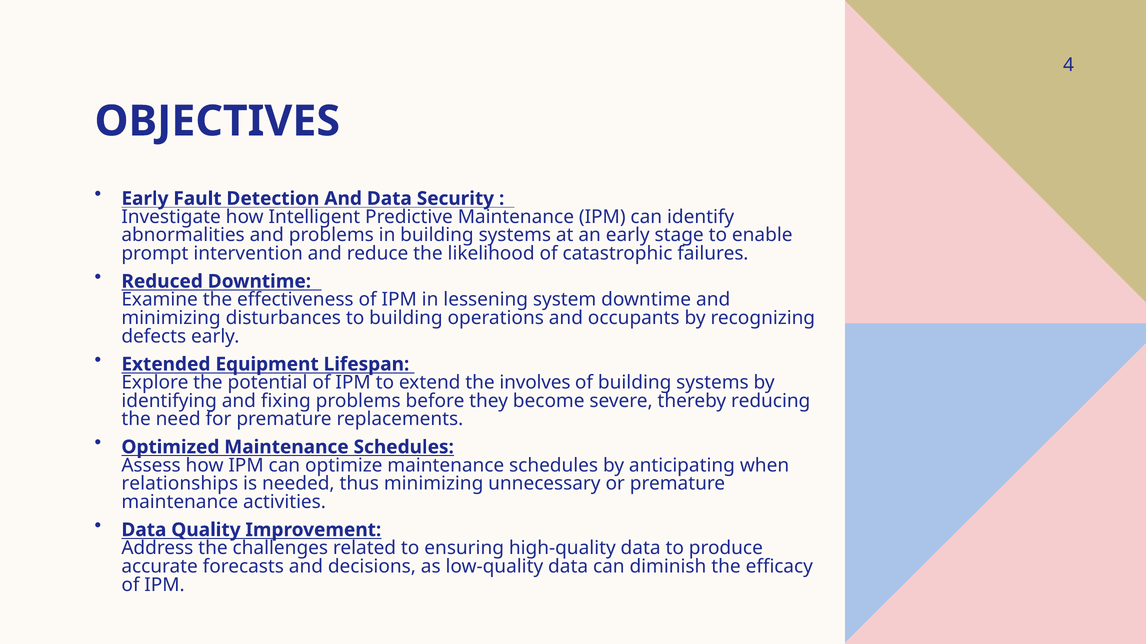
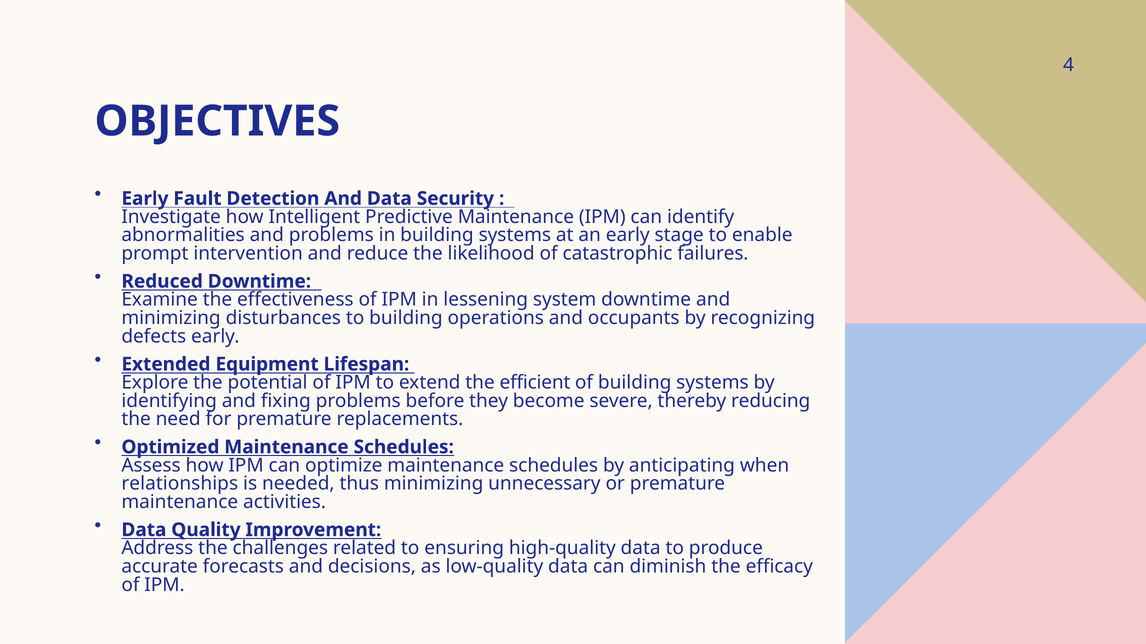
involves: involves -> efficient
